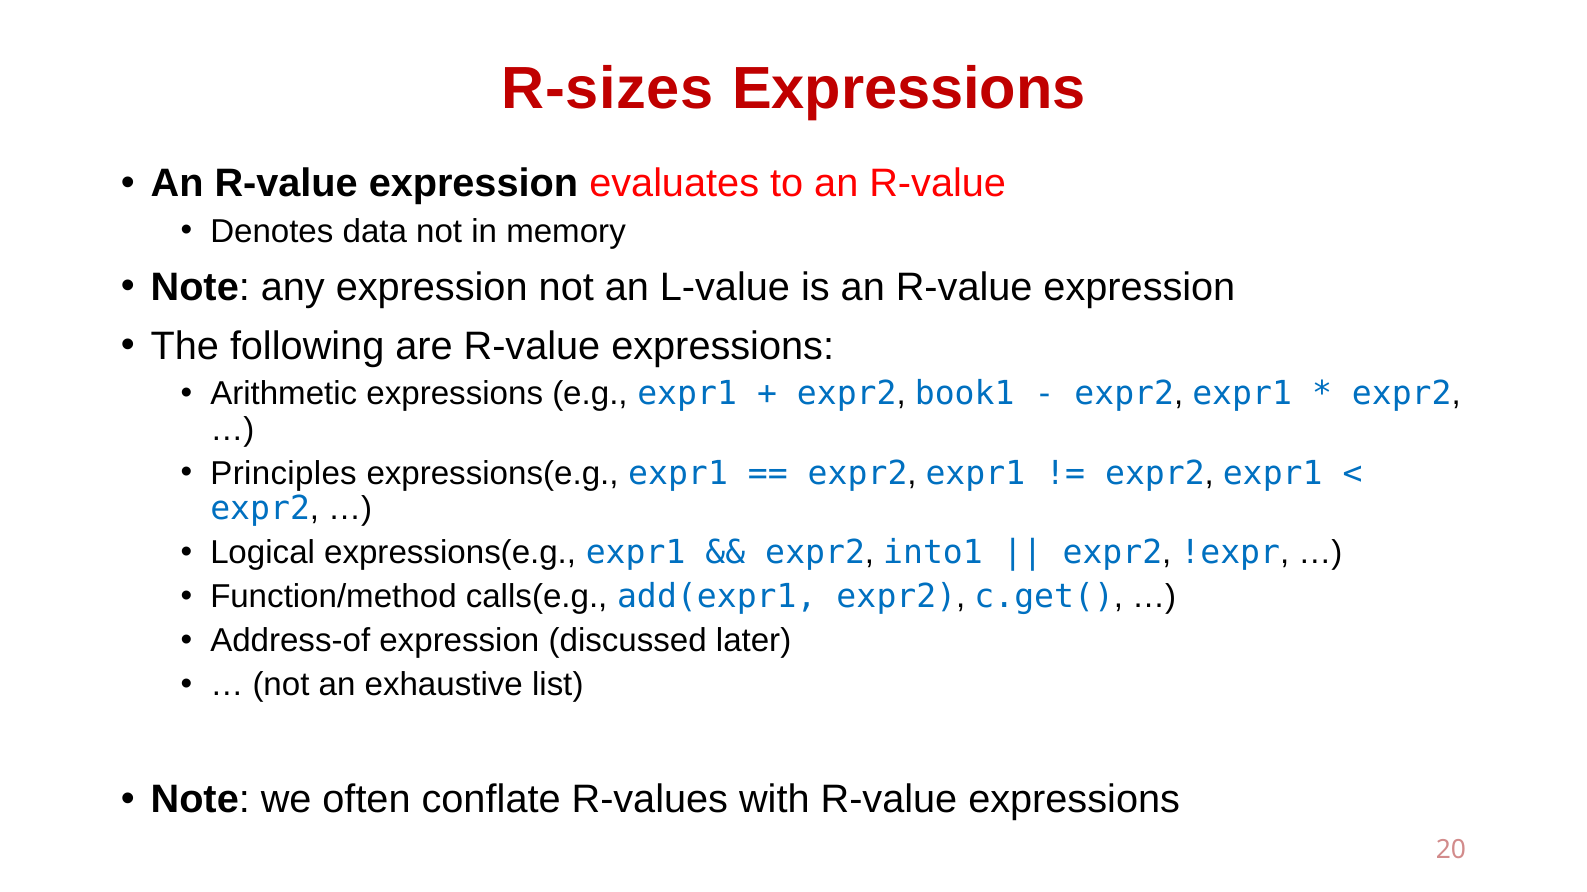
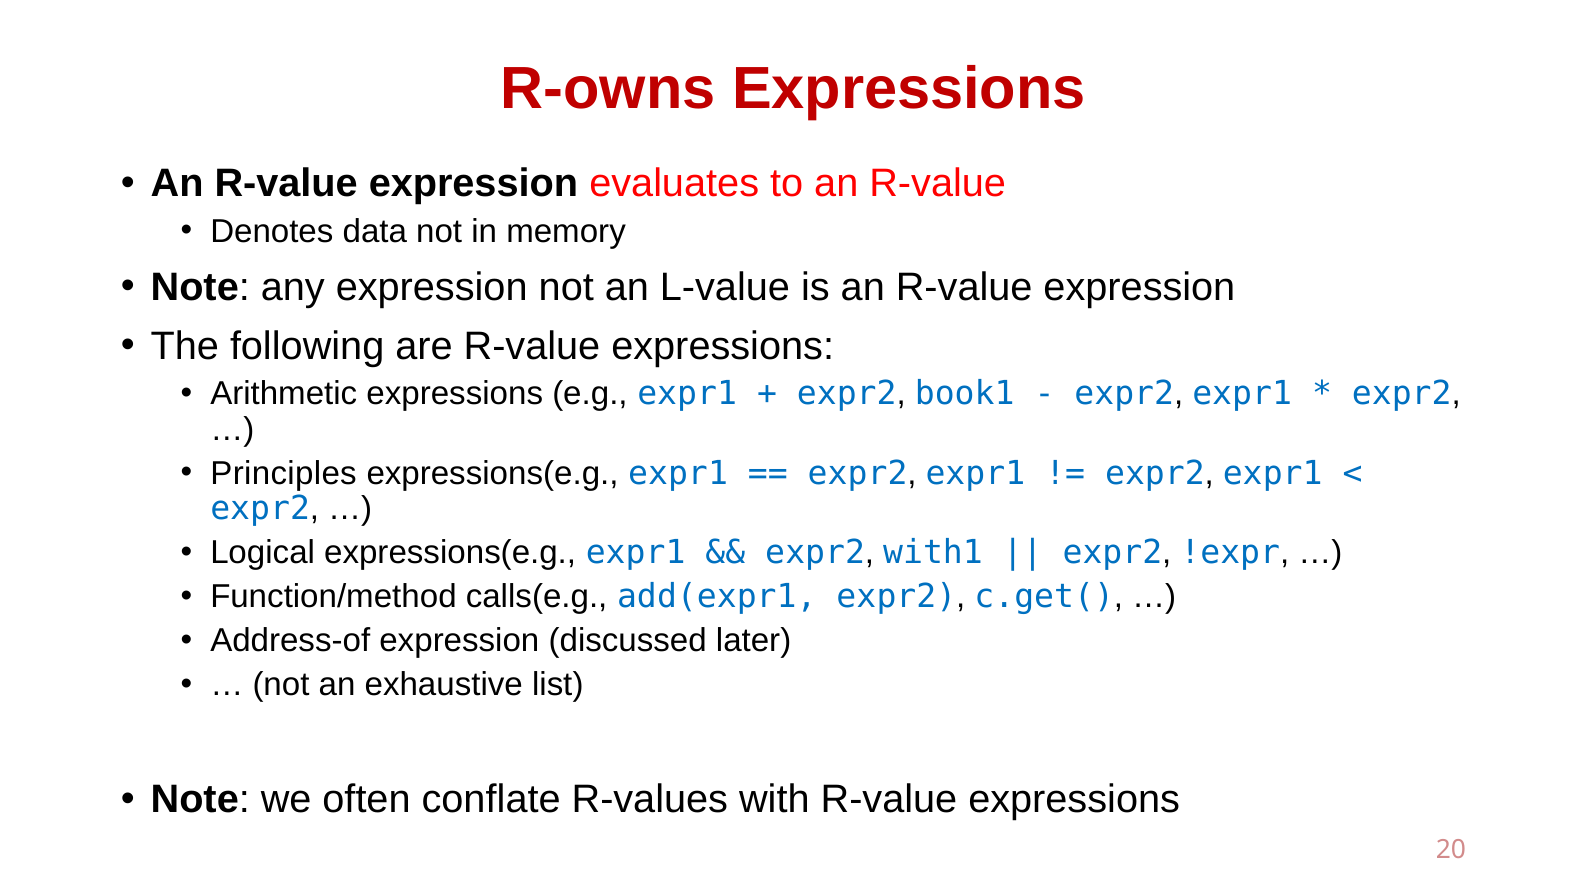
R-sizes: R-sizes -> R-owns
into1: into1 -> with1
